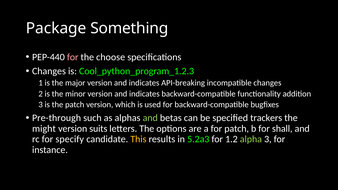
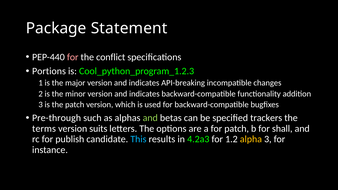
Something: Something -> Statement
choose: choose -> conflict
Changes at (49, 71): Changes -> Portions
might: might -> terms
specify: specify -> publish
This colour: yellow -> light blue
5.2a3: 5.2a3 -> 4.2a3
alpha colour: light green -> yellow
